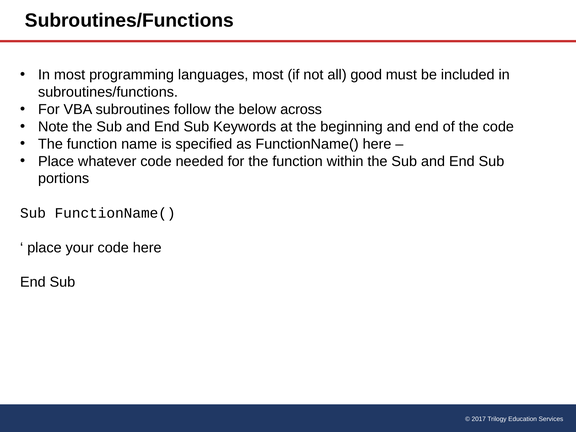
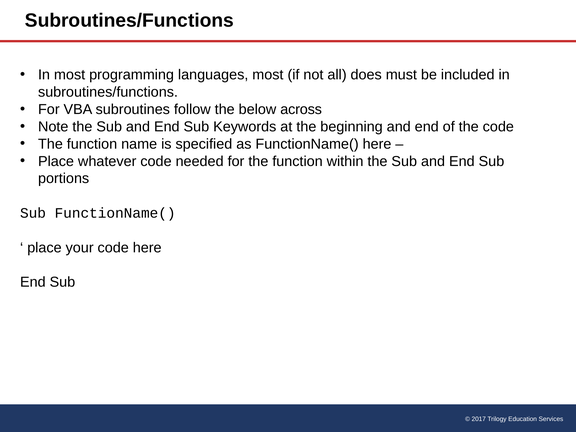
good: good -> does
